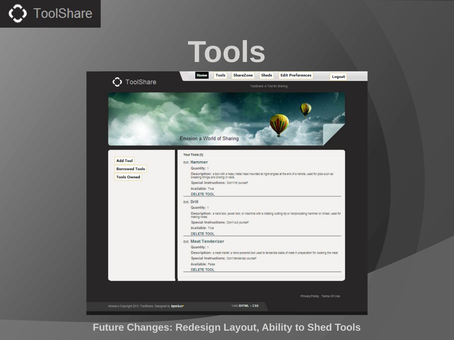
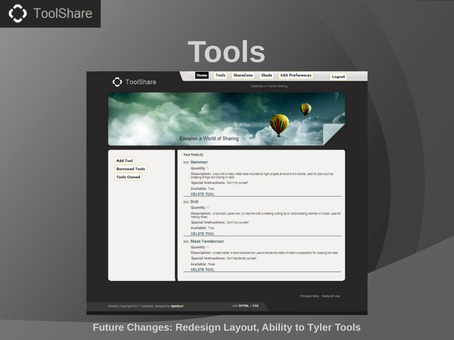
Shed: Shed -> Tyler
